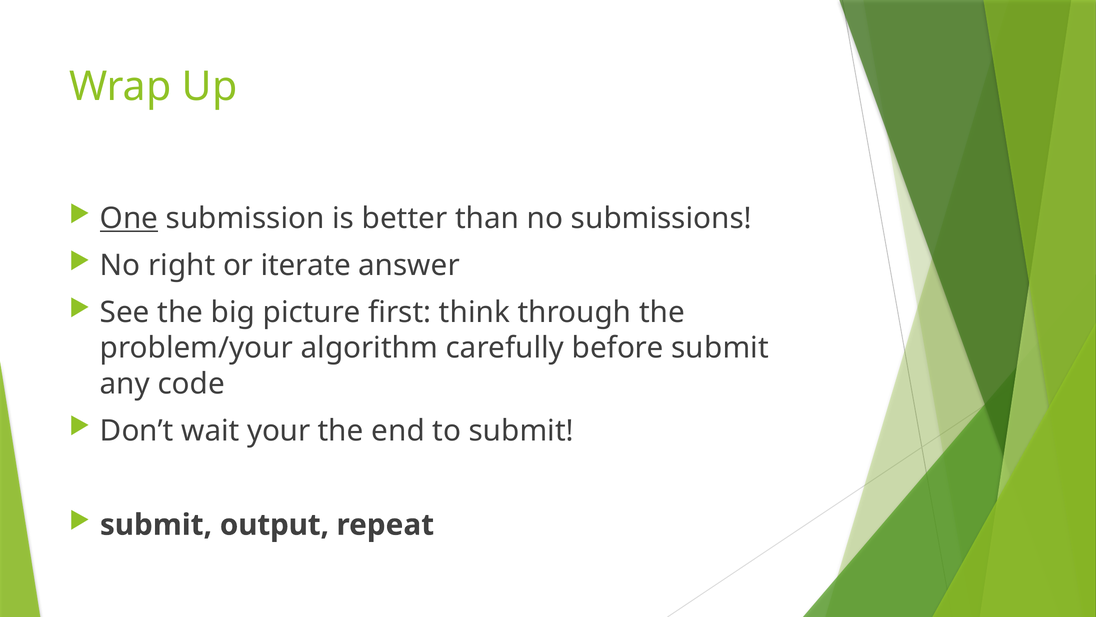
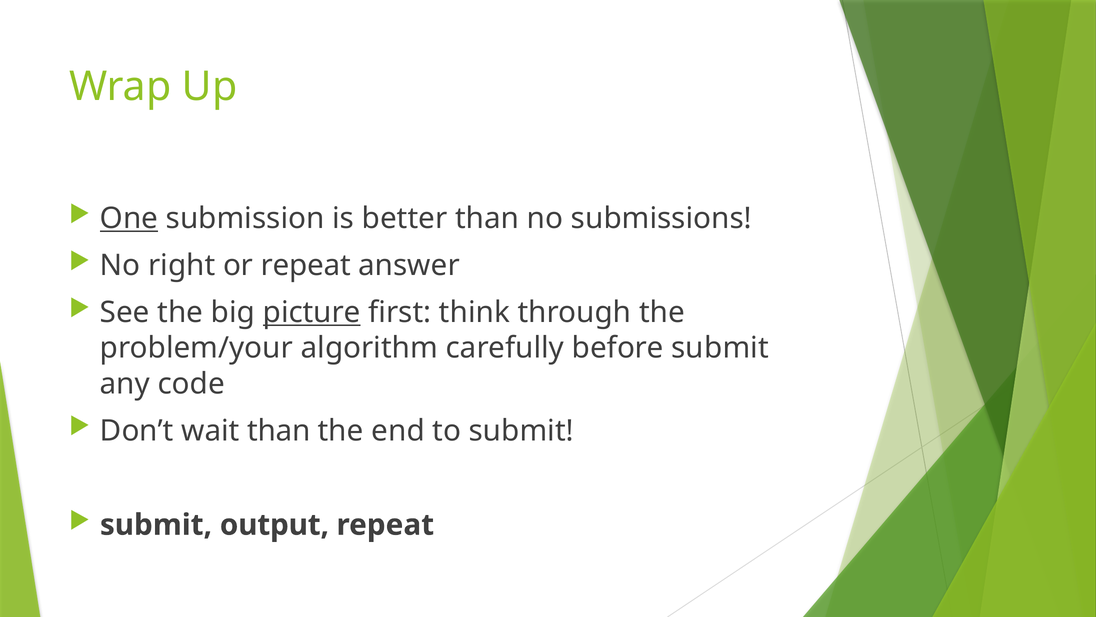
or iterate: iterate -> repeat
picture underline: none -> present
wait your: your -> than
